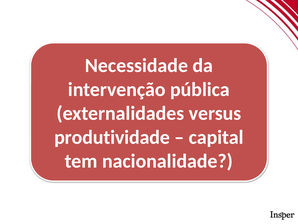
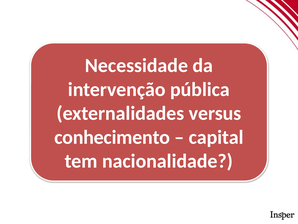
produtividade: produtividade -> conhecimento
